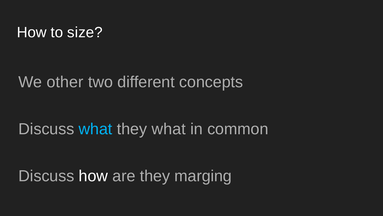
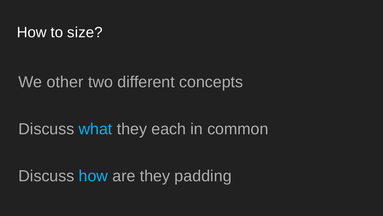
they what: what -> each
how at (93, 176) colour: white -> light blue
marging: marging -> padding
